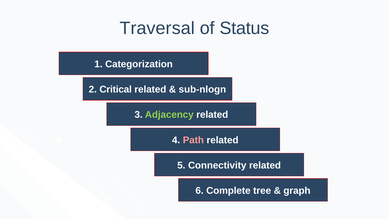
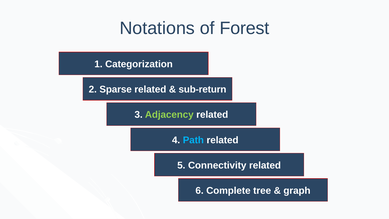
Traversal: Traversal -> Notations
Status: Status -> Forest
Critical: Critical -> Sparse
sub-nlogn: sub-nlogn -> sub-return
Path colour: pink -> light blue
